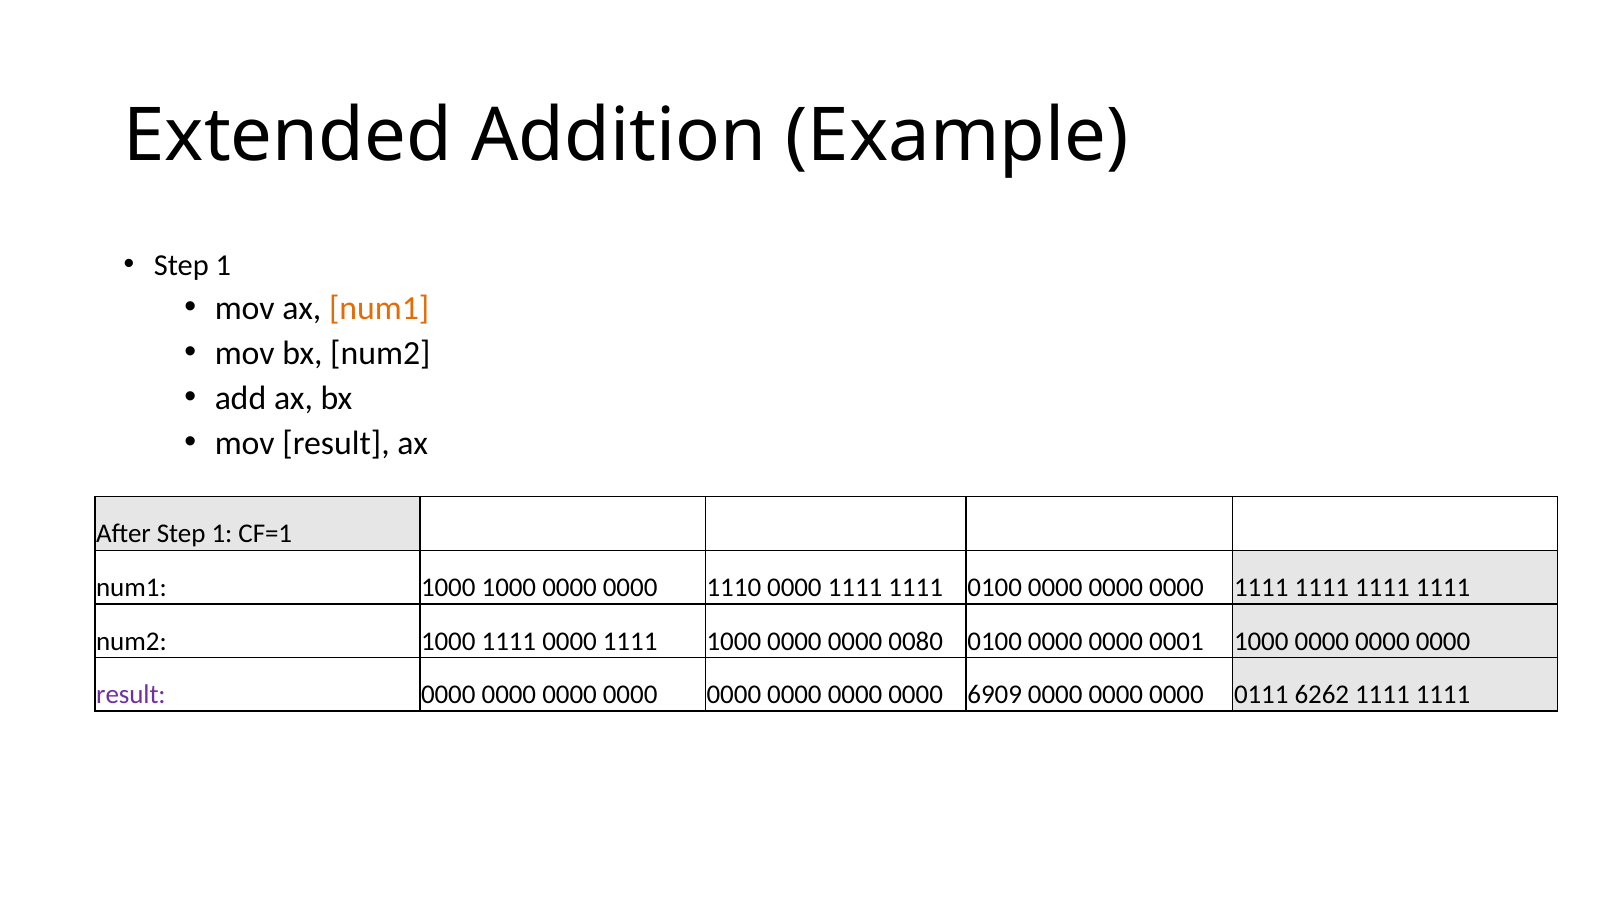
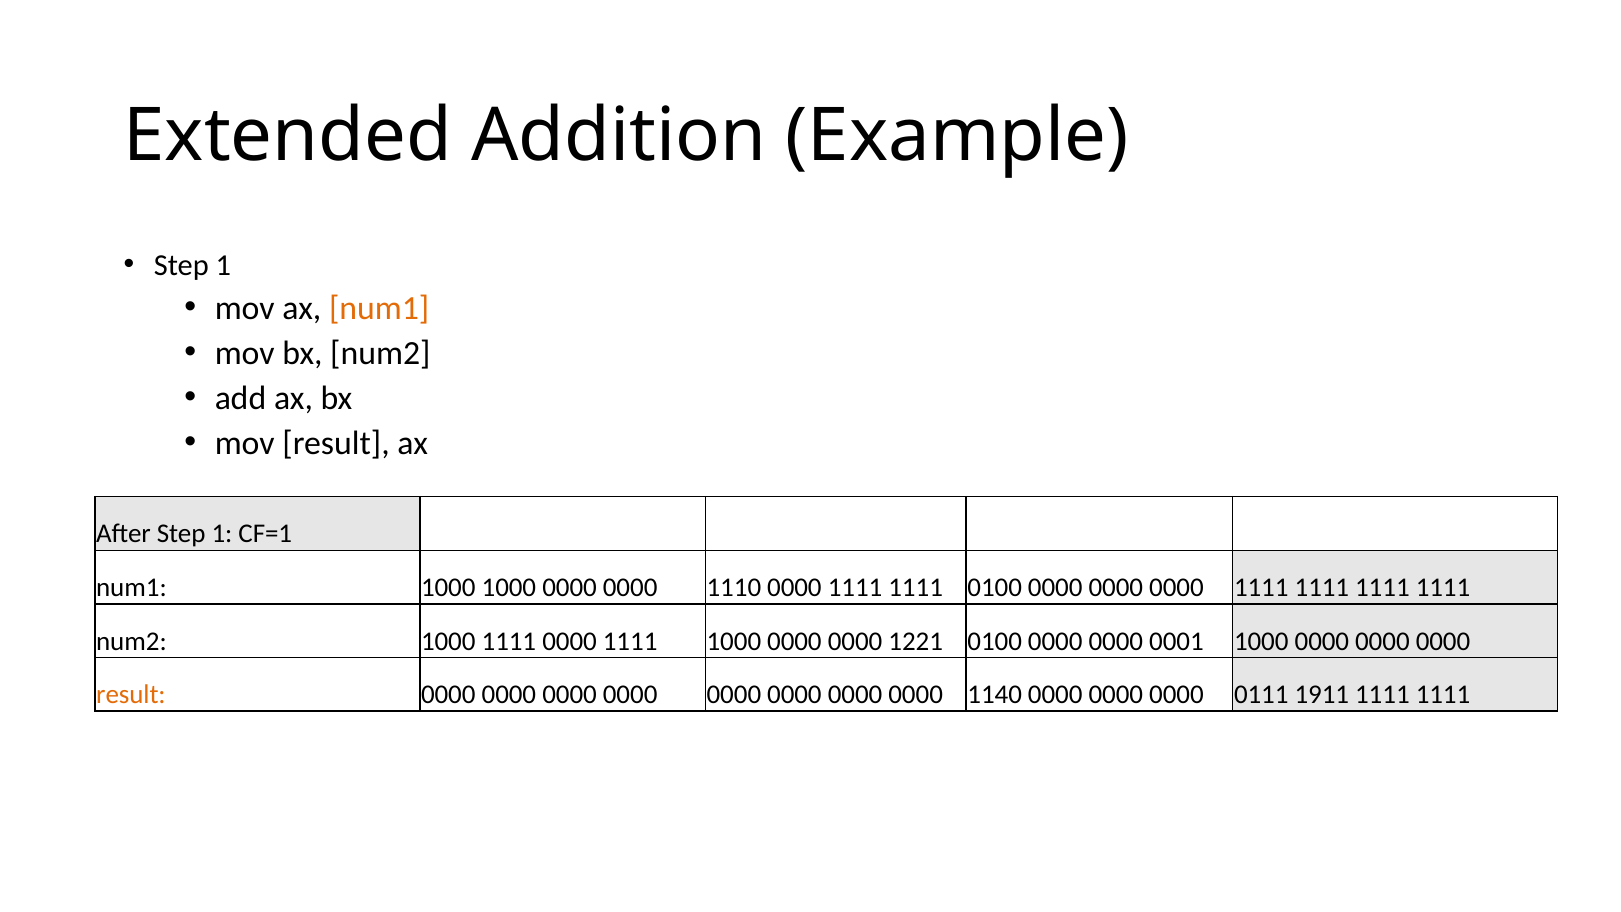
0080: 0080 -> 1221
result at (131, 695) colour: purple -> orange
6909: 6909 -> 1140
6262: 6262 -> 1911
